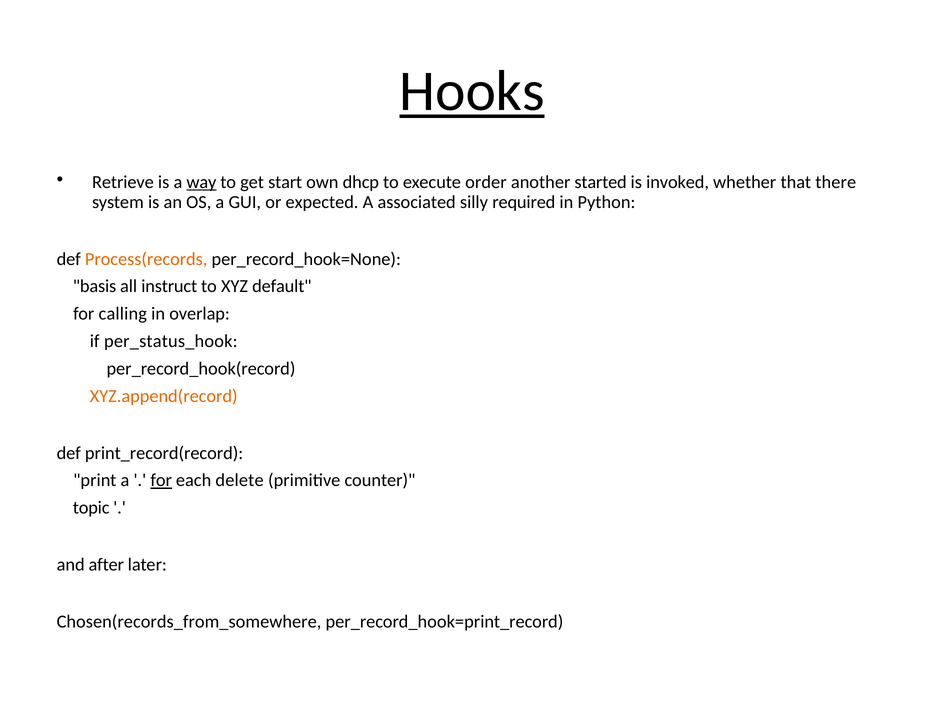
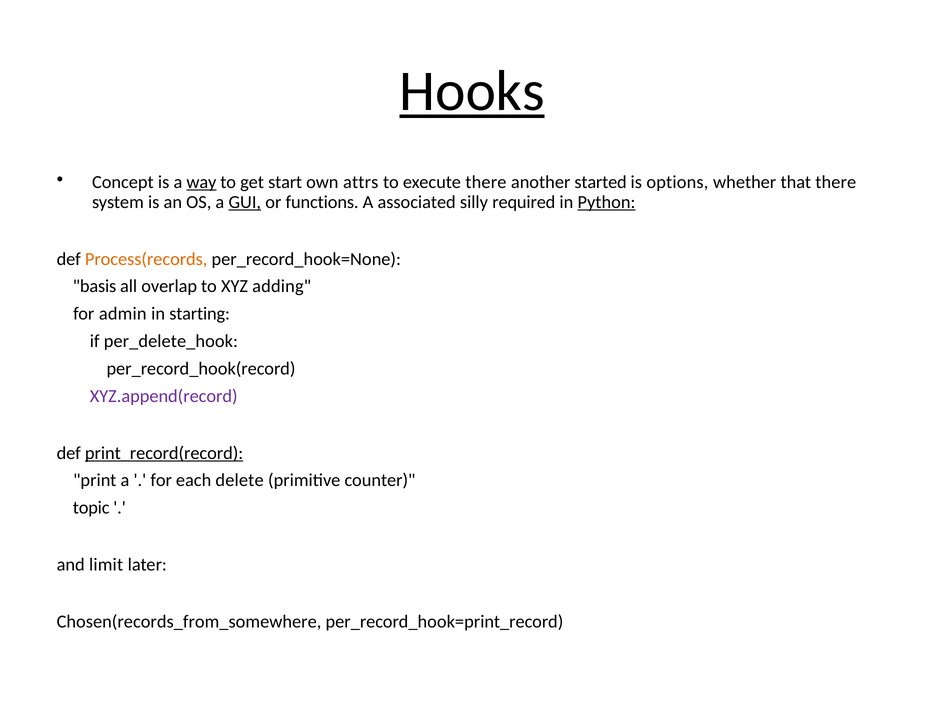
Retrieve: Retrieve -> Concept
dhcp: dhcp -> attrs
execute order: order -> there
invoked: invoked -> options
GUI underline: none -> present
expected: expected -> functions
Python underline: none -> present
instruct: instruct -> overlap
default: default -> adding
calling: calling -> admin
overlap: overlap -> starting
per_status_hook: per_status_hook -> per_delete_hook
XYZ.append(record colour: orange -> purple
print_record(record underline: none -> present
for at (161, 480) underline: present -> none
after: after -> limit
